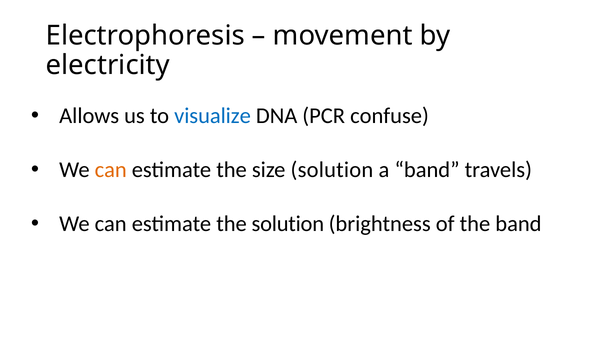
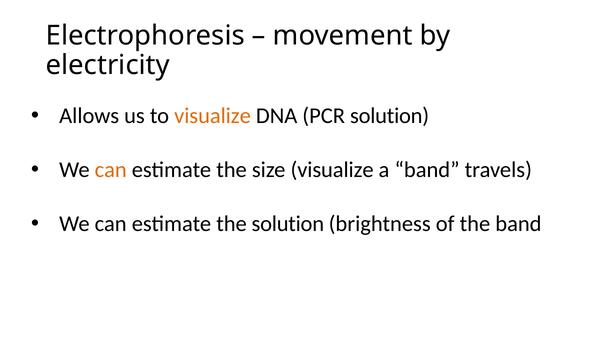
visualize at (213, 116) colour: blue -> orange
PCR confuse: confuse -> solution
size solution: solution -> visualize
